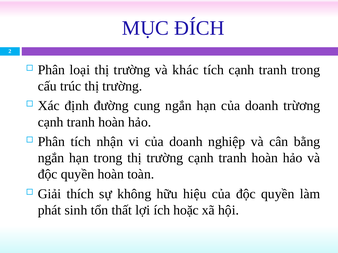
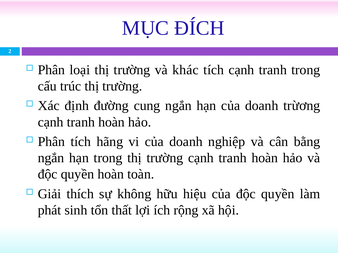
nhận: nhận -> hãng
hoặc: hoặc -> rộng
